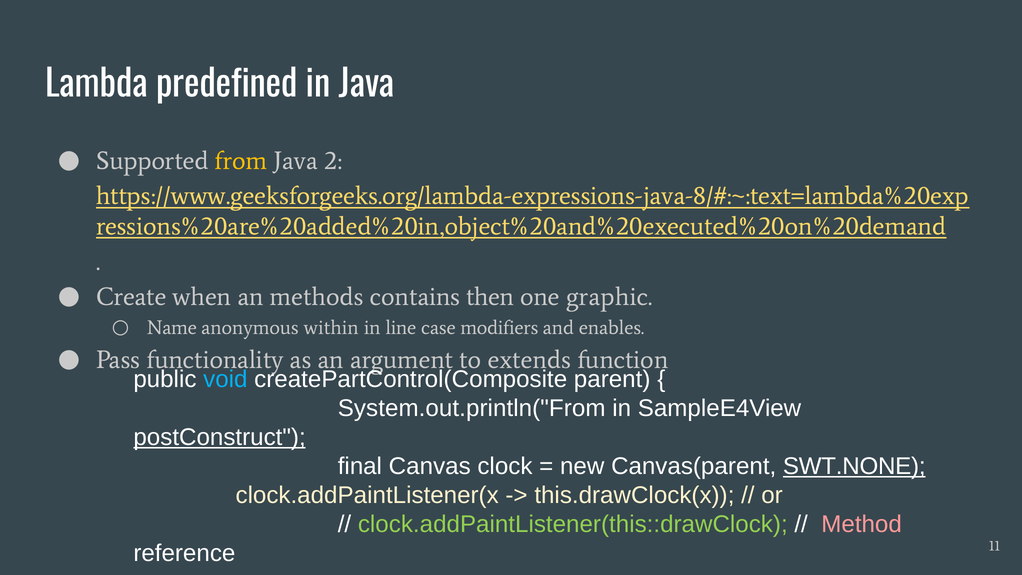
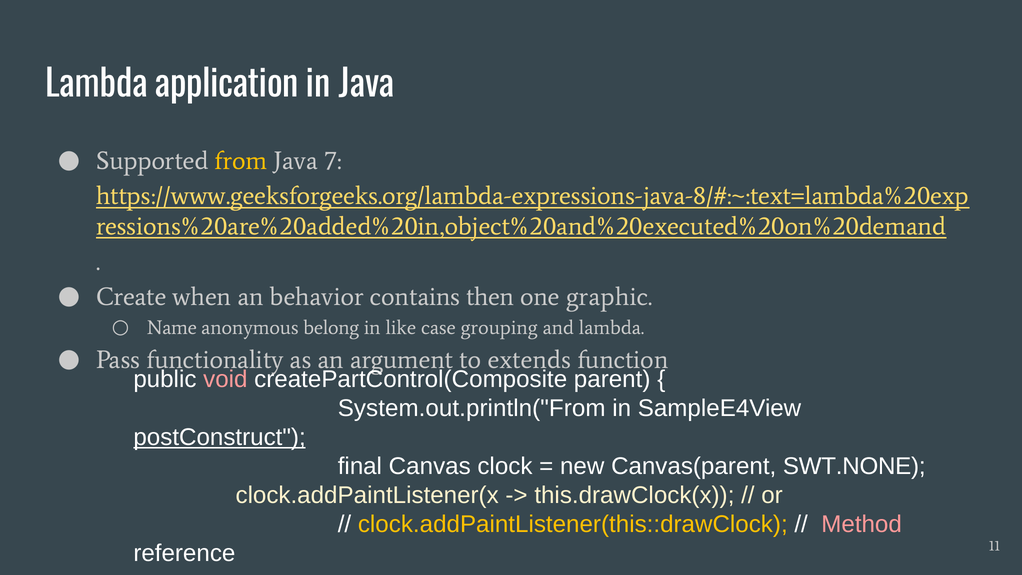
predefined: predefined -> application
2: 2 -> 7
methods: methods -> behavior
within: within -> belong
line: line -> like
modifiers: modifiers -> grouping
and enables: enables -> lambda
void colour: light blue -> pink
SWT.NONE underline: present -> none
clock.addPaintListener(this::drawClock colour: light green -> yellow
